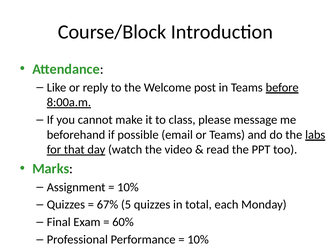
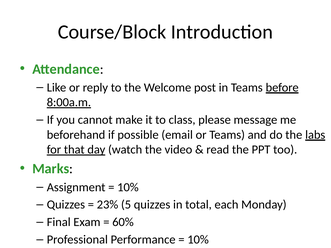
67%: 67% -> 23%
